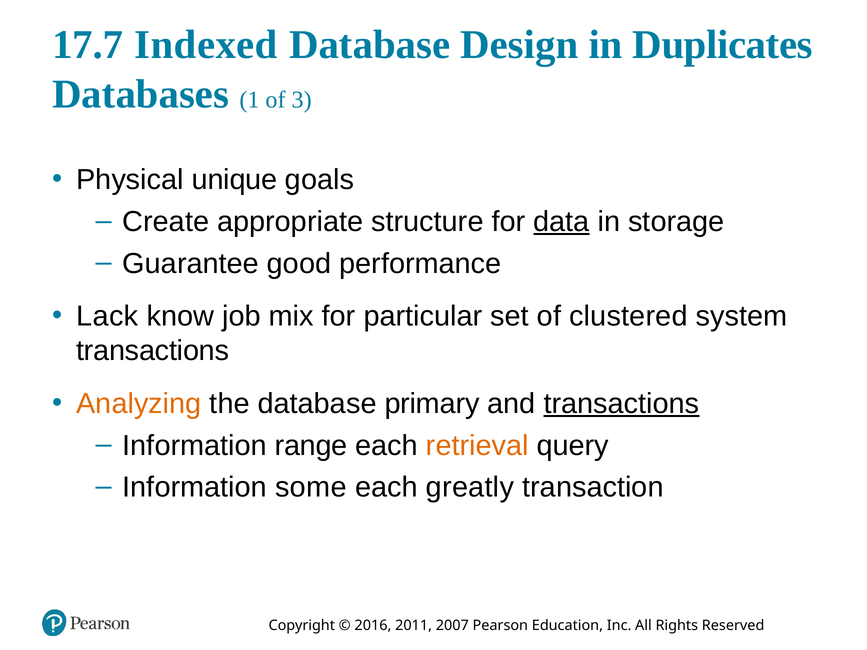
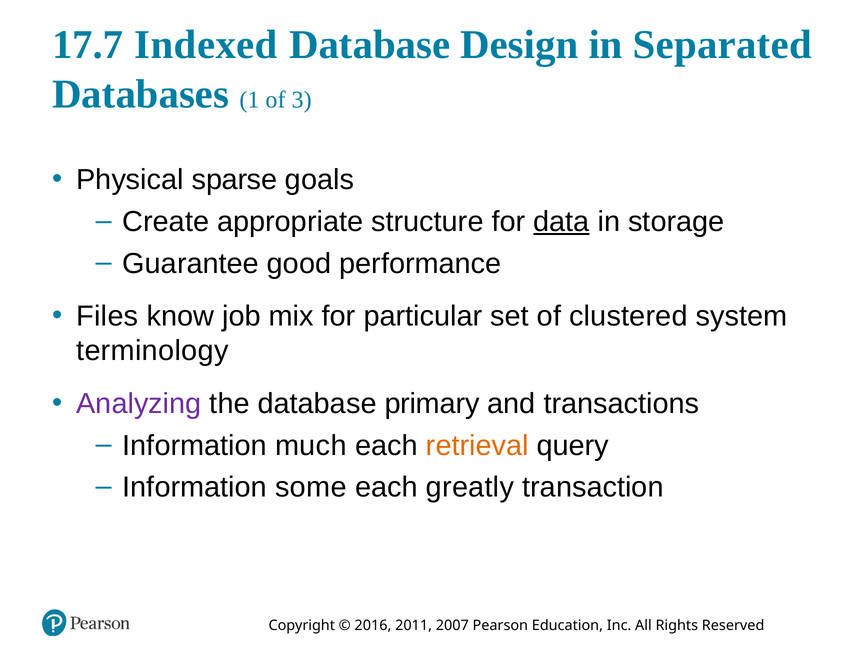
Duplicates: Duplicates -> Separated
unique: unique -> sparse
Lack: Lack -> Files
transactions at (153, 351): transactions -> terminology
Analyzing colour: orange -> purple
transactions at (621, 404) underline: present -> none
range: range -> much
